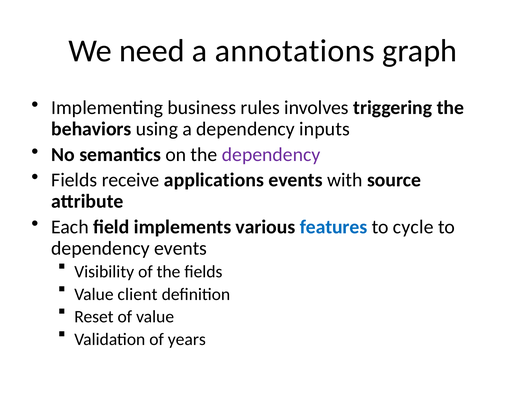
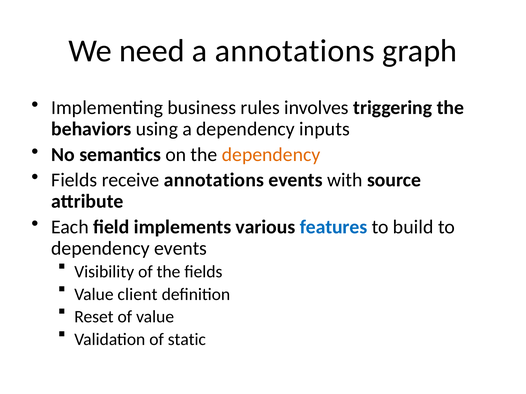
dependency at (271, 155) colour: purple -> orange
receive applications: applications -> annotations
cycle: cycle -> build
years: years -> static
